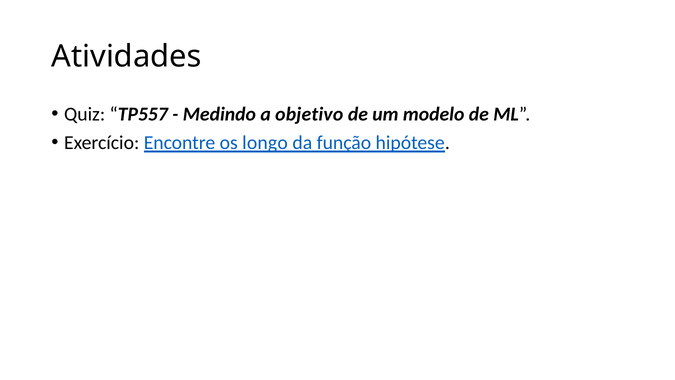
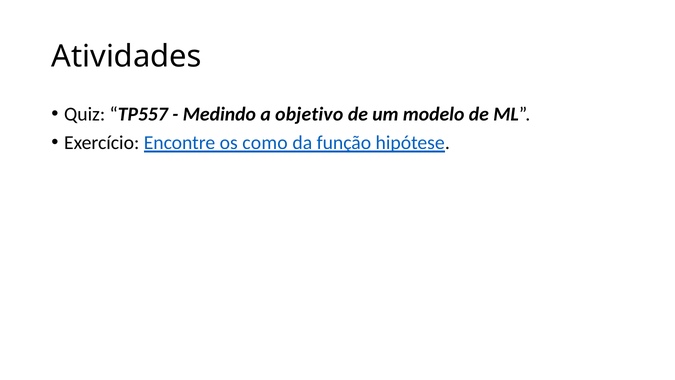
longo: longo -> como
